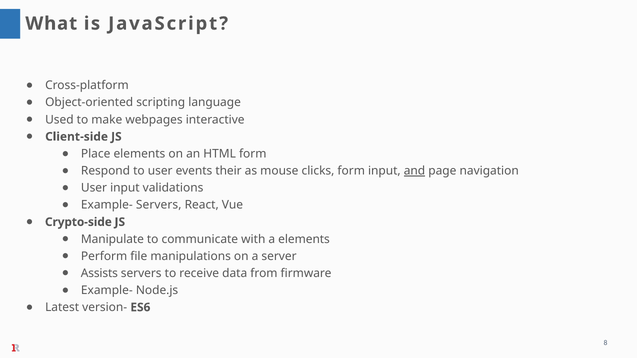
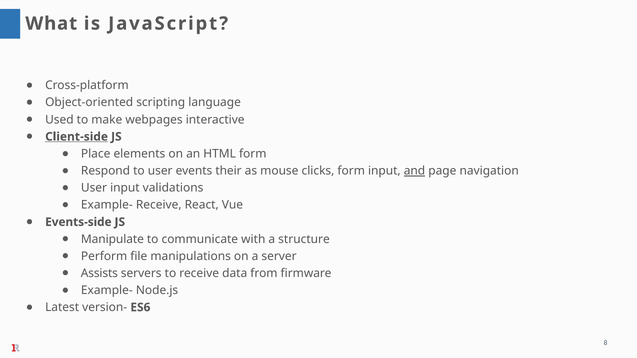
Client-side underline: none -> present
Example- Servers: Servers -> Receive
Crypto-side: Crypto-side -> Events-side
a elements: elements -> structure
